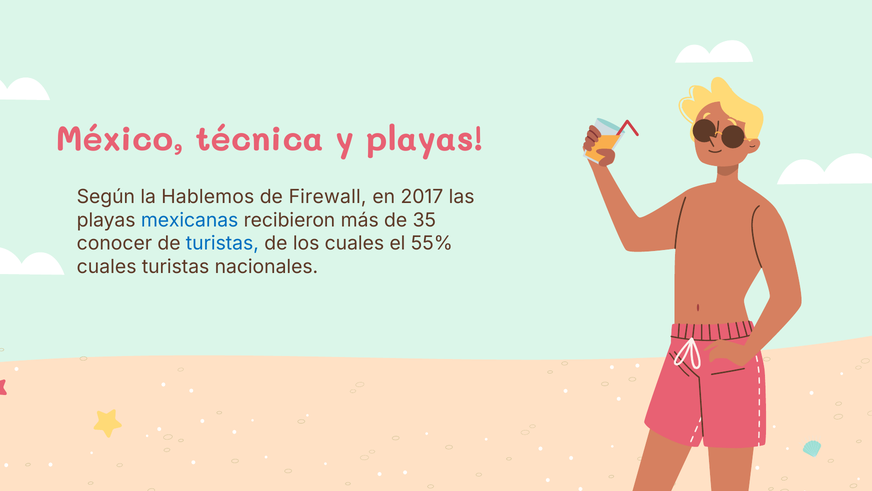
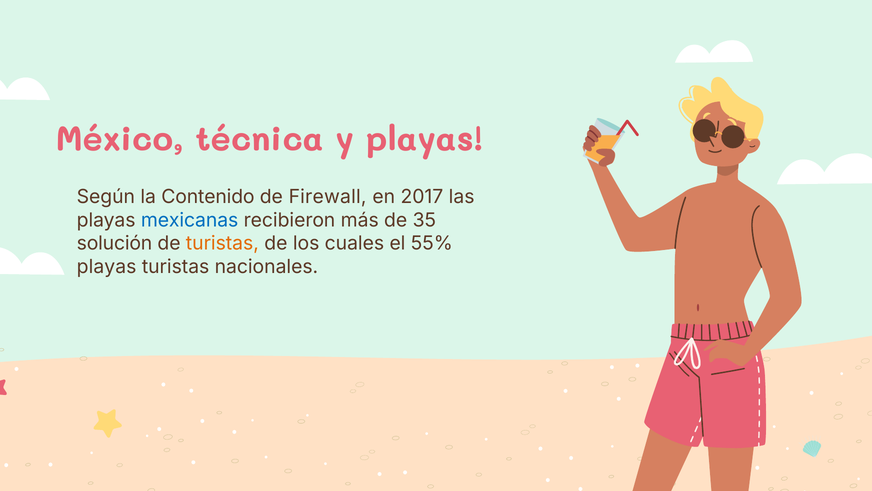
Hablemos: Hablemos -> Contenido
conocer: conocer -> solución
turistas at (222, 243) colour: blue -> orange
cuales at (107, 266): cuales -> playas
